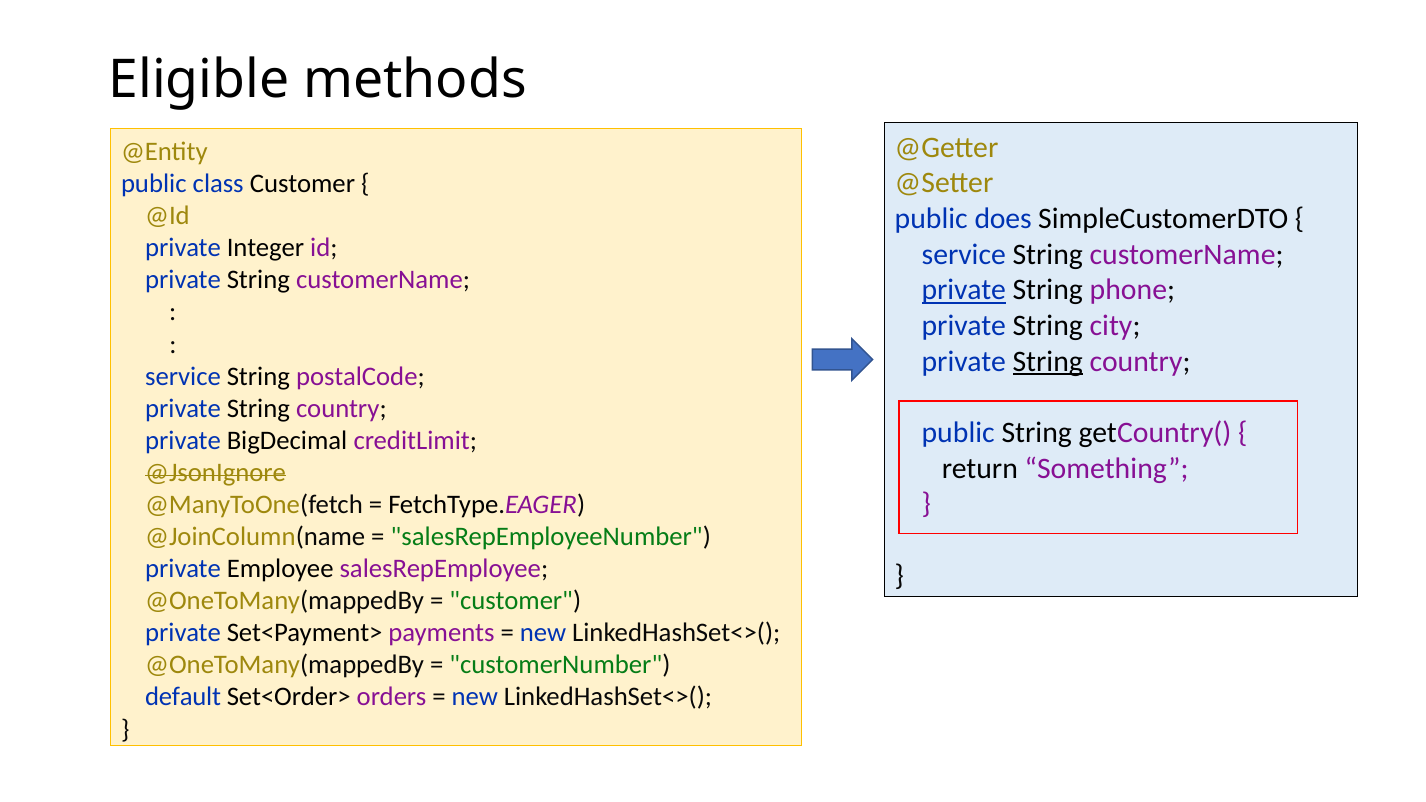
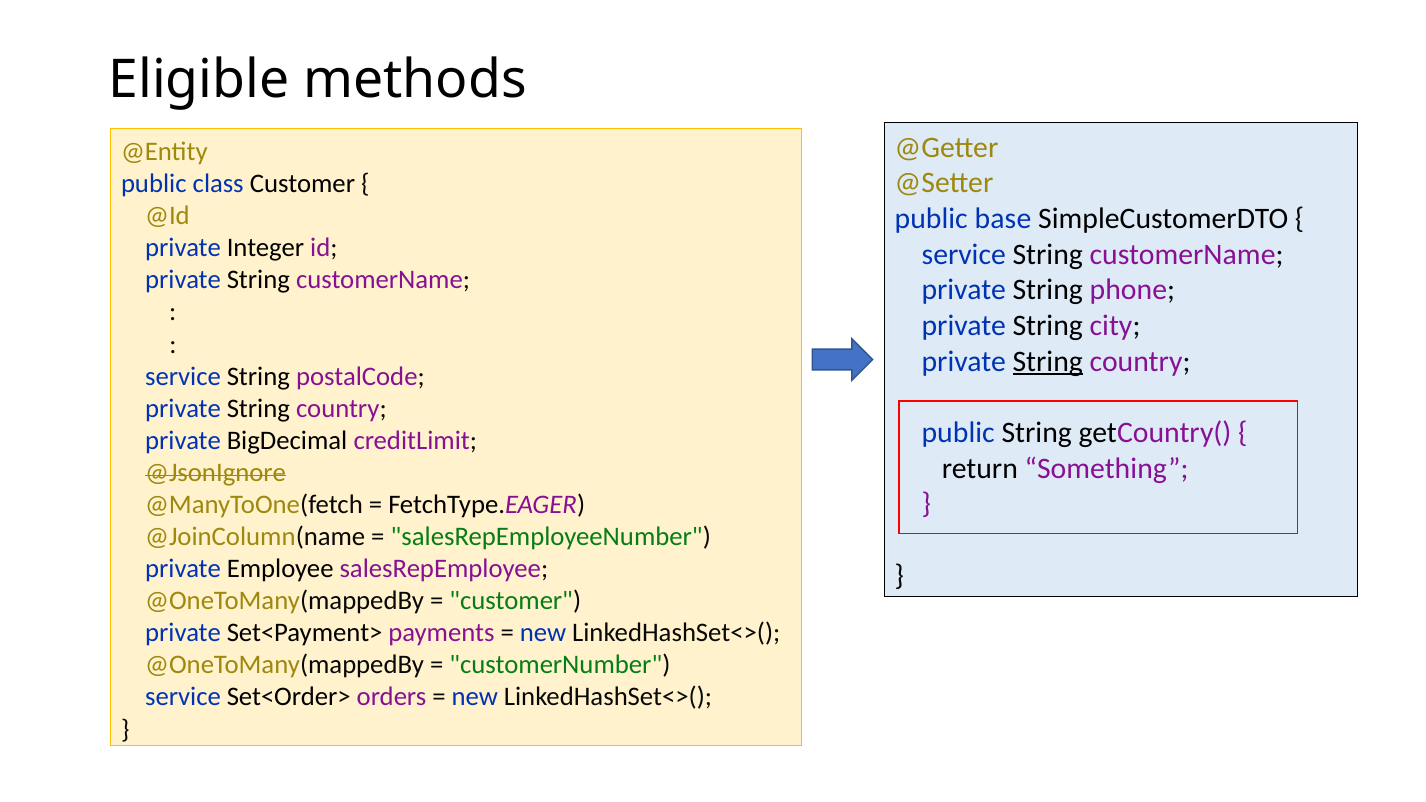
does: does -> base
private at (964, 290) underline: present -> none
default at (183, 697): default -> service
